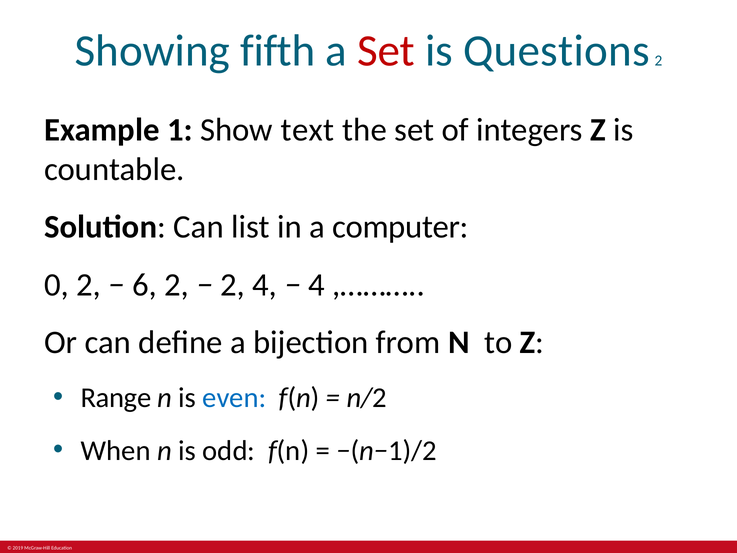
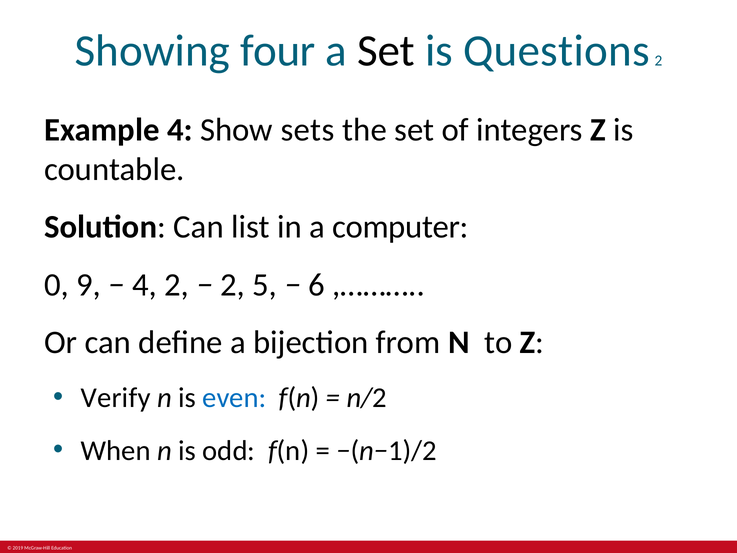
fifth: fifth -> four
Set at (386, 51) colour: red -> black
Example 1: 1 -> 4
text: text -> sets
0 2: 2 -> 9
6 at (145, 285): 6 -> 4
2 4: 4 -> 5
4 at (317, 285): 4 -> 6
Range: Range -> Verify
